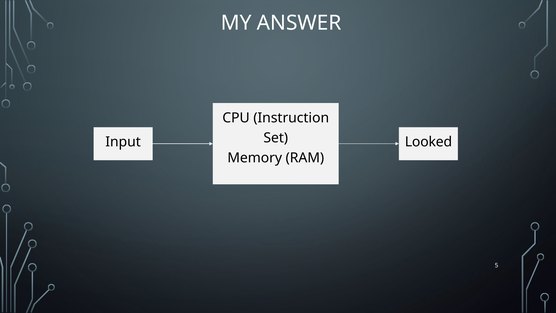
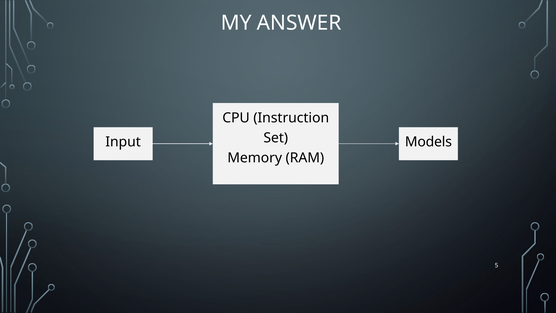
Looked: Looked -> Models
